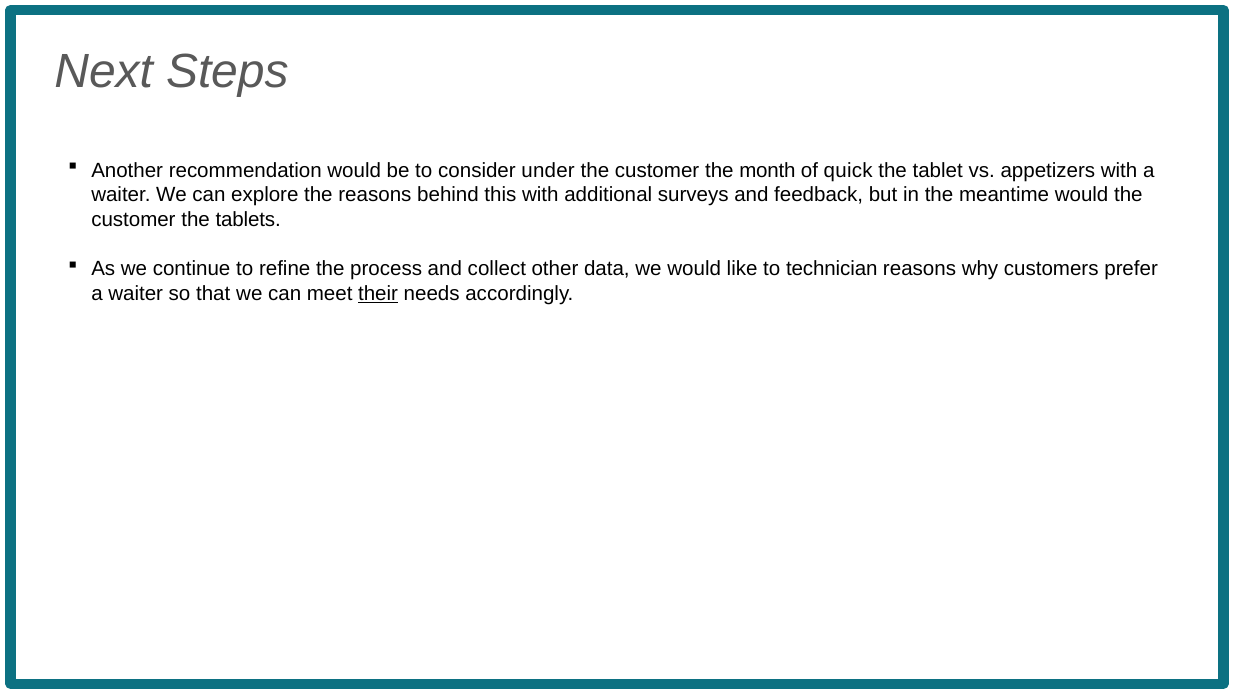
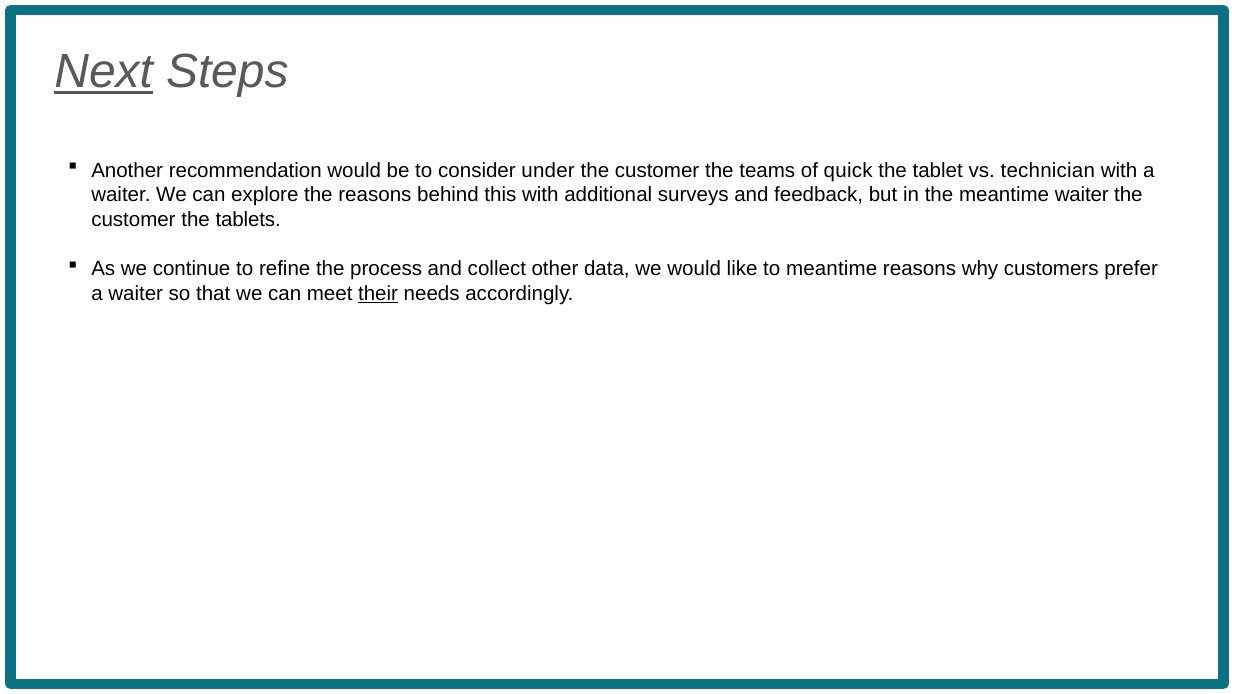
Next underline: none -> present
month: month -> teams
appetizers: appetizers -> technician
meantime would: would -> waiter
to technician: technician -> meantime
